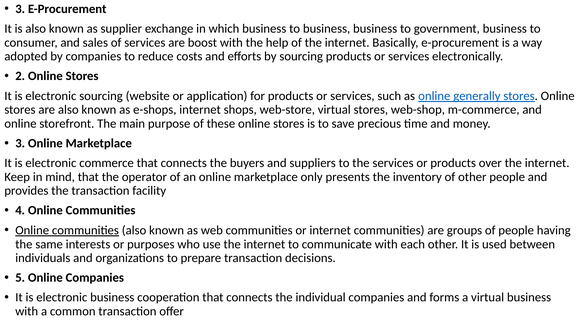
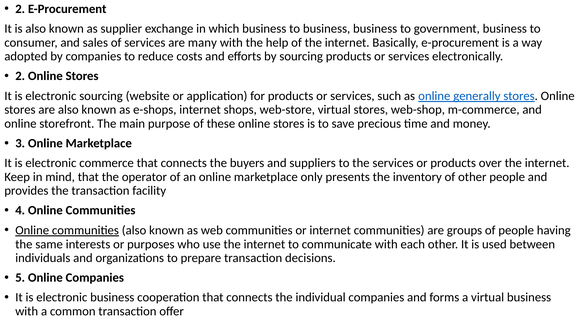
3 at (20, 9): 3 -> 2
boost: boost -> many
